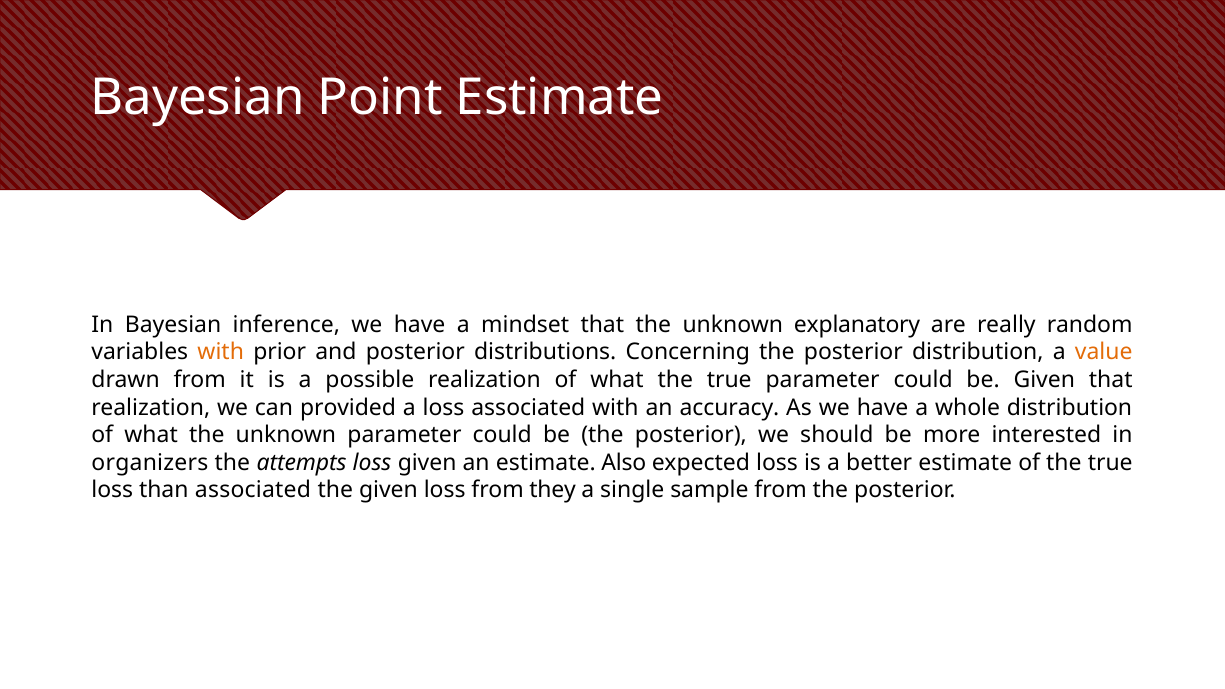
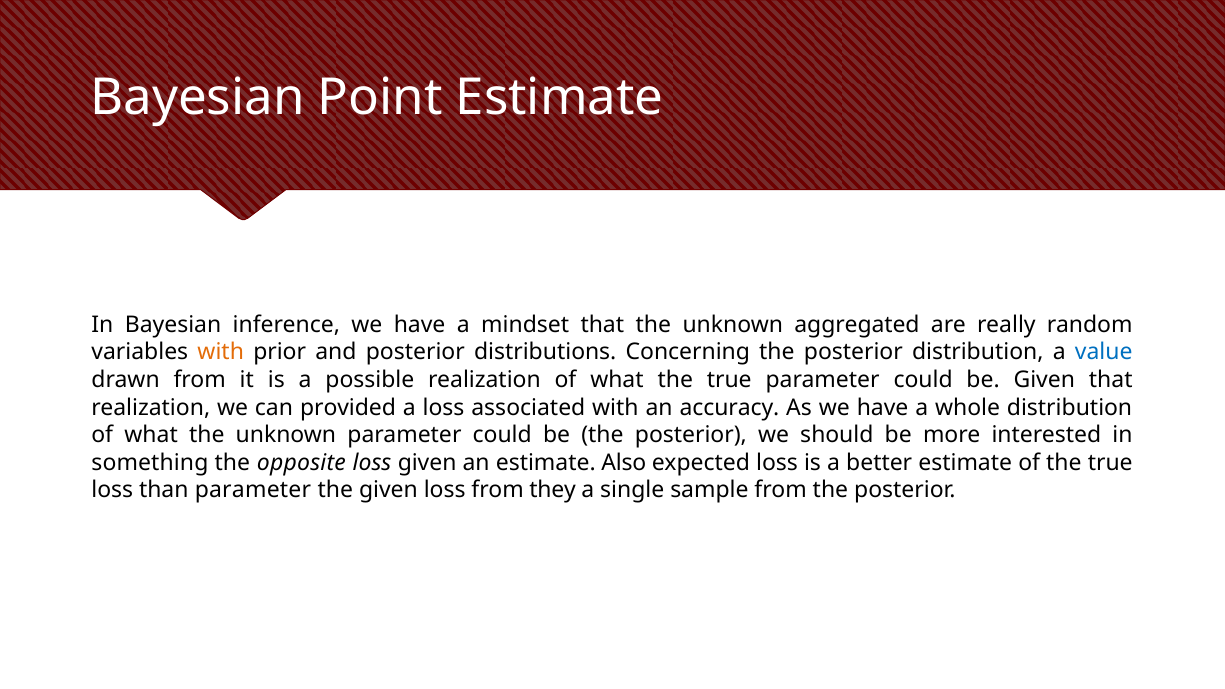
explanatory: explanatory -> aggregated
value colour: orange -> blue
organizers: organizers -> something
attempts: attempts -> opposite
than associated: associated -> parameter
